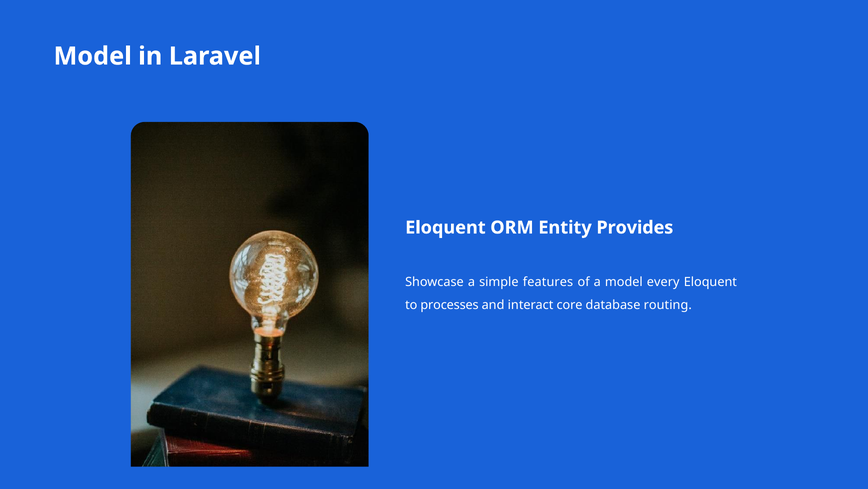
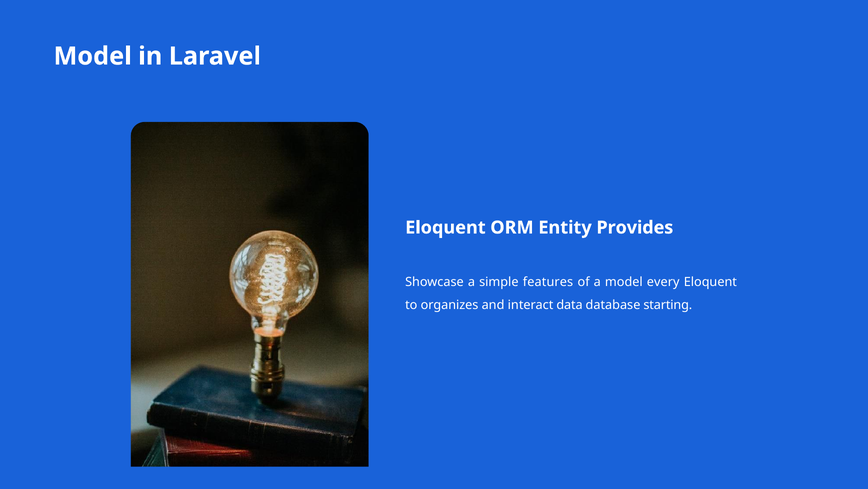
processes: processes -> organizes
core: core -> data
routing: routing -> starting
